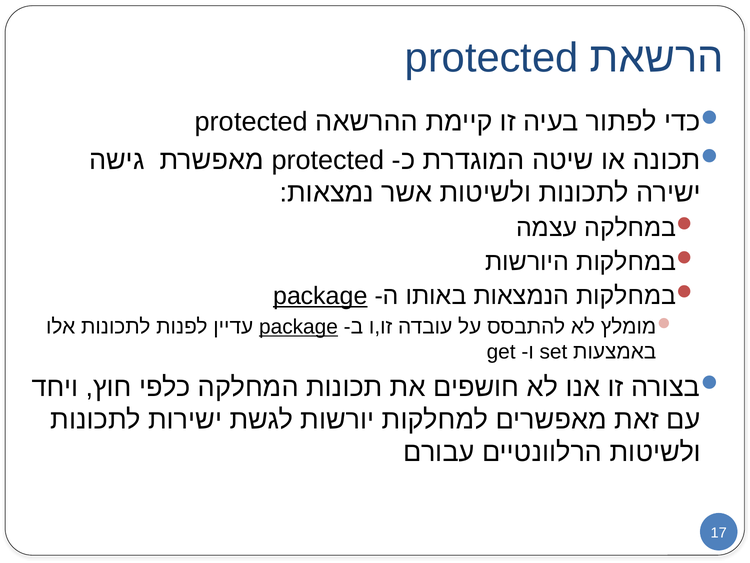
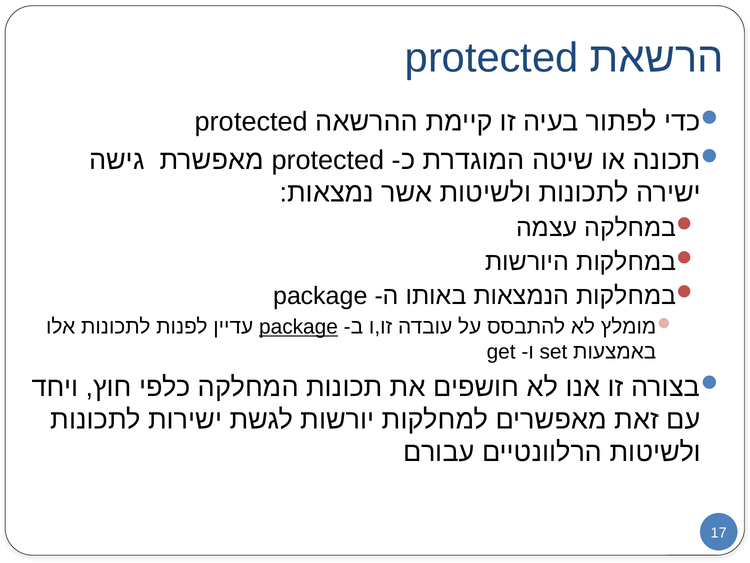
package at (320, 296) underline: present -> none
